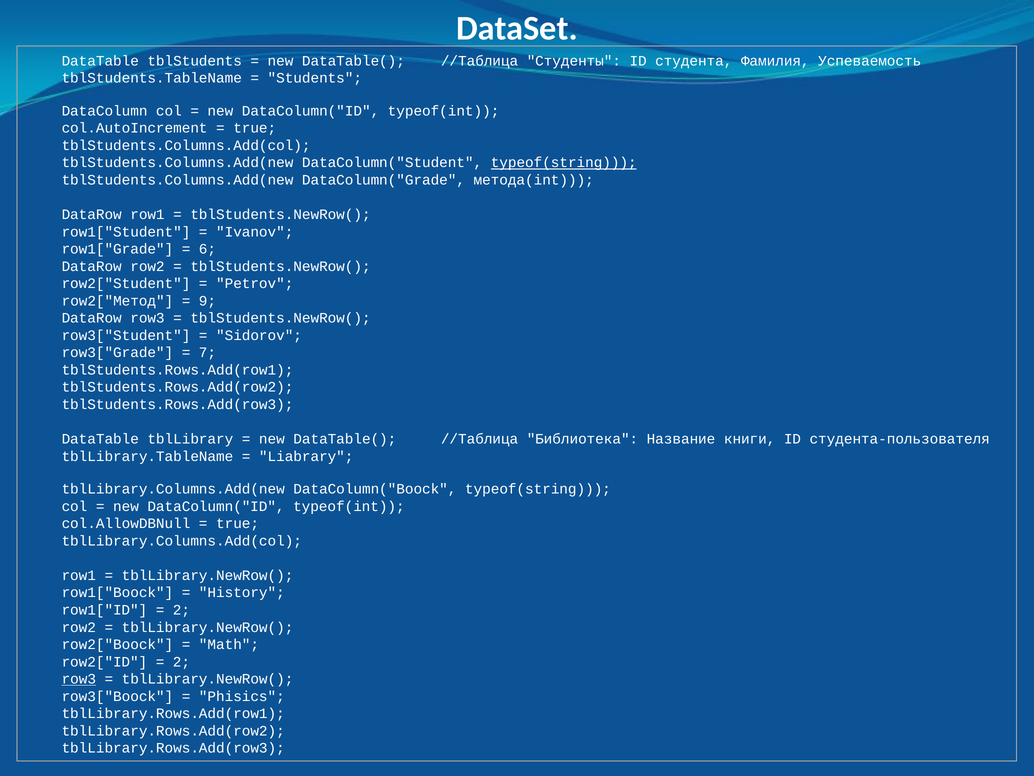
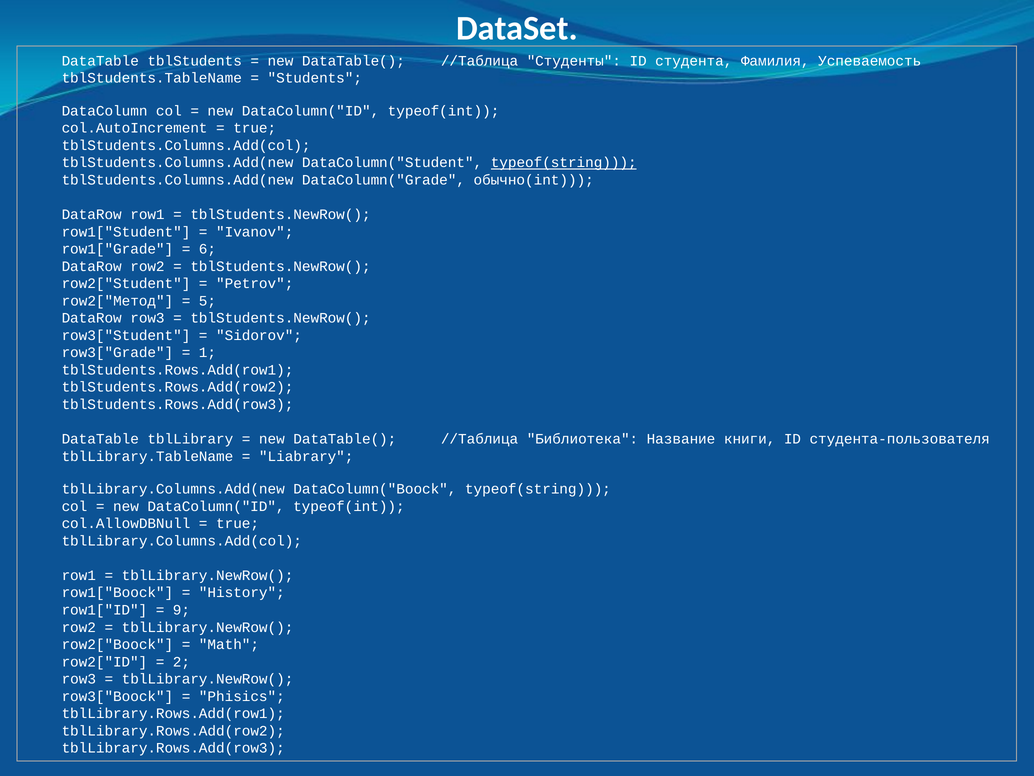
метода(int: метода(int -> обычно(int
9: 9 -> 5
7: 7 -> 1
2 at (181, 610): 2 -> 9
row3 at (79, 679) underline: present -> none
